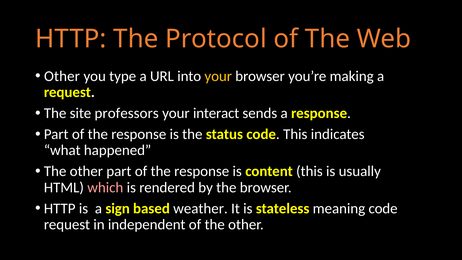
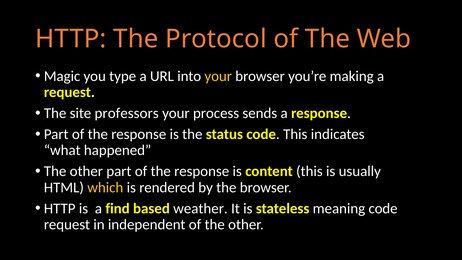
Other at (62, 76): Other -> Magic
interact: interact -> process
which colour: pink -> yellow
sign: sign -> find
